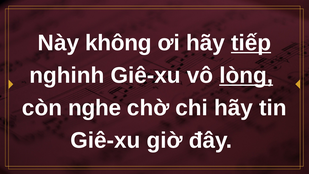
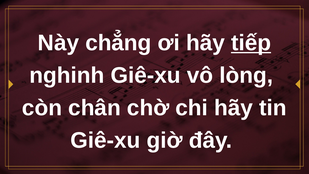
không: không -> chẳng
lòng underline: present -> none
nghe: nghe -> chân
